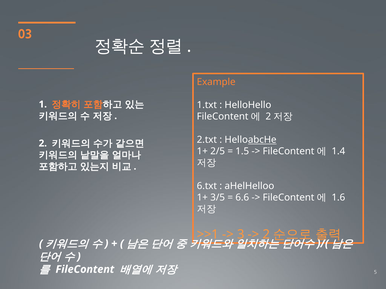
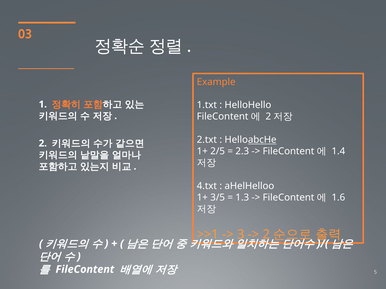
1.5: 1.5 -> 2.3
6.txt: 6.txt -> 4.txt
6.6: 6.6 -> 1.3
